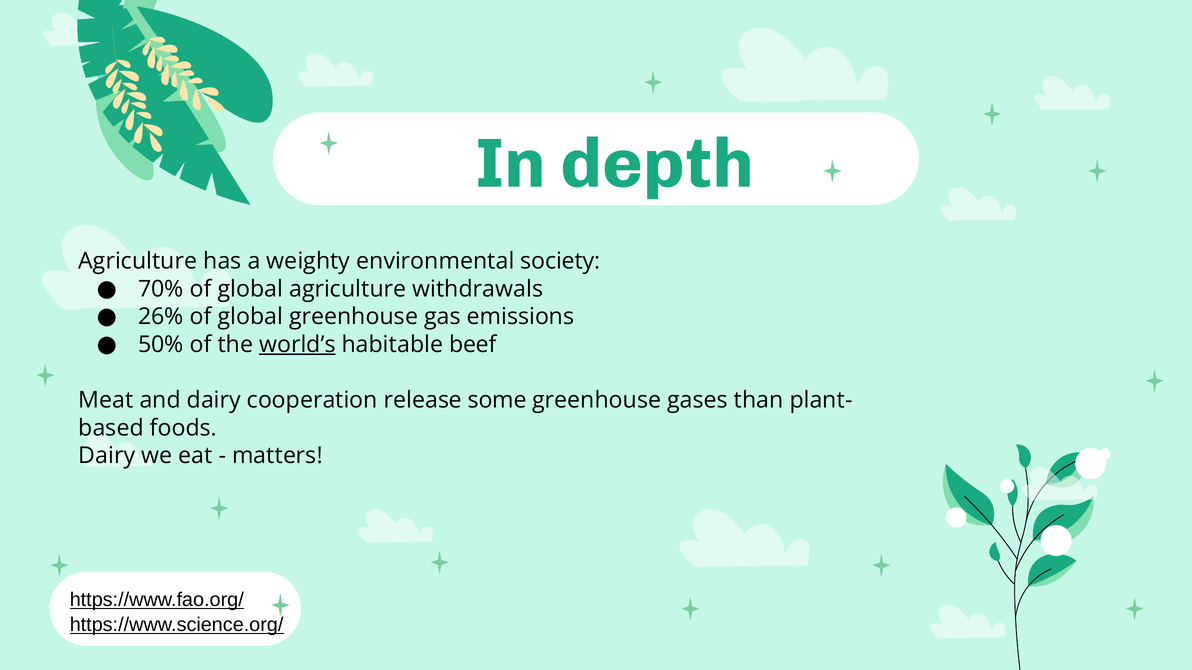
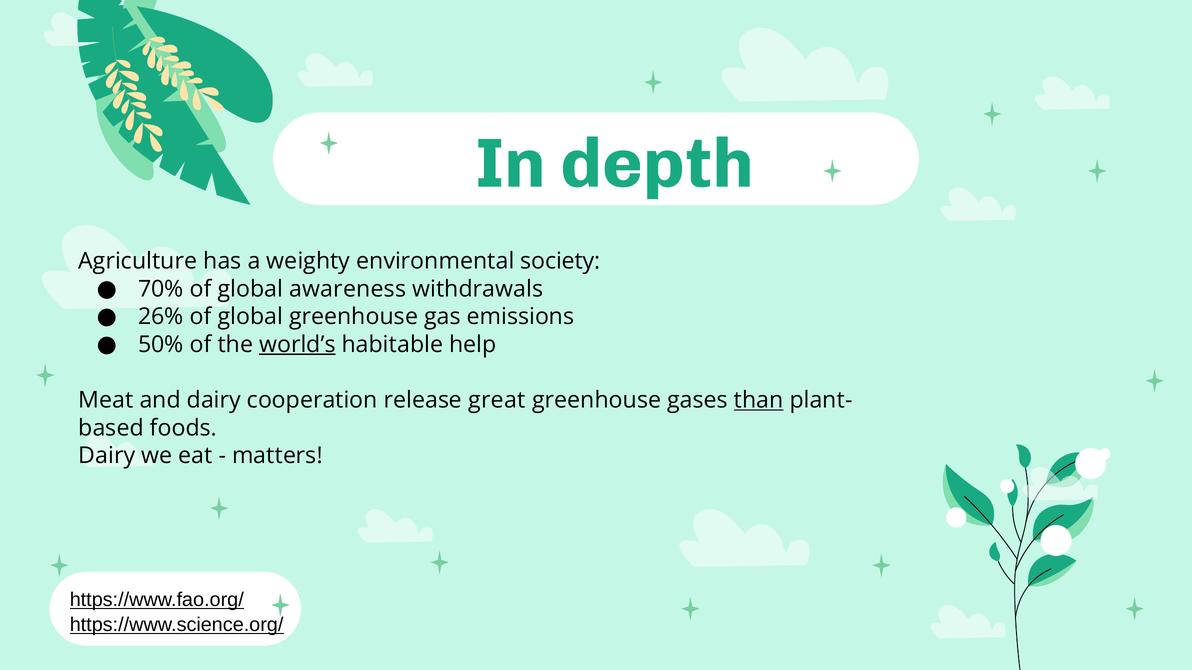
global agriculture: agriculture -> awareness
beef: beef -> help
some: some -> great
than underline: none -> present
